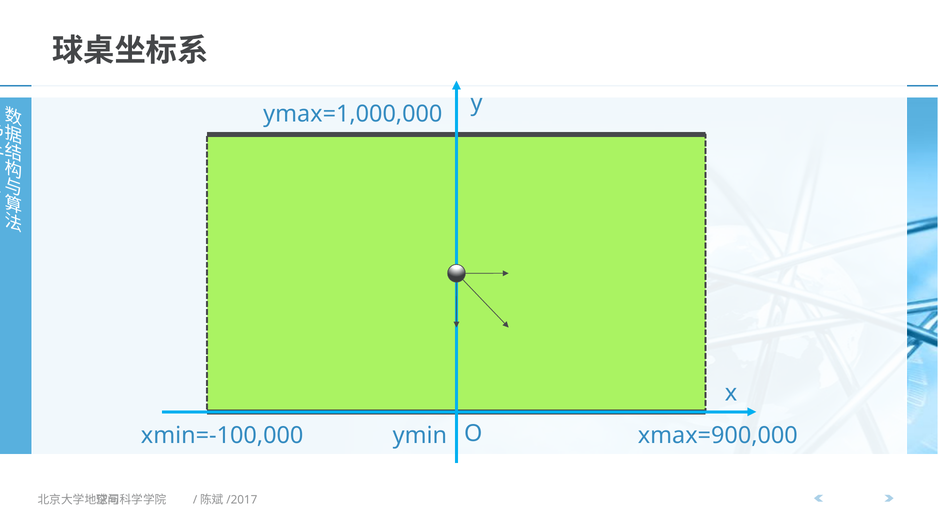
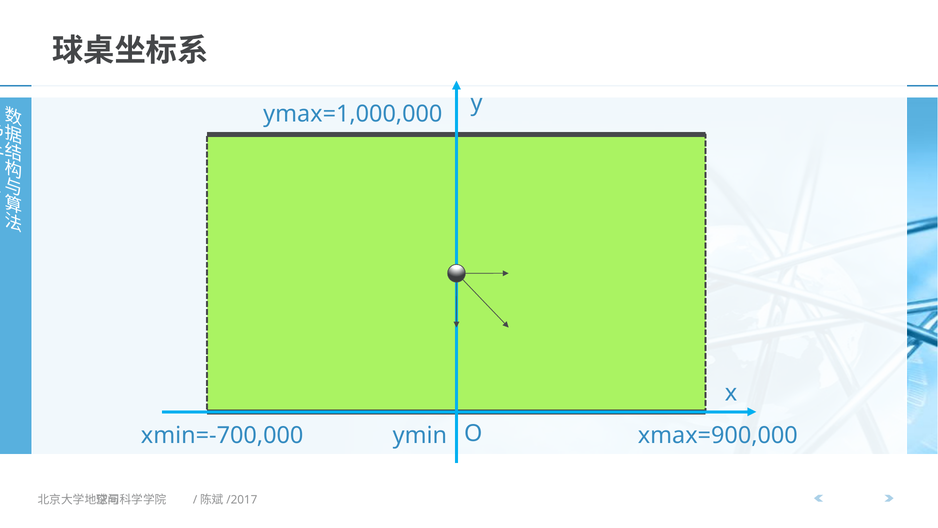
xmin=-100,000: xmin=-100,000 -> xmin=-700,000
